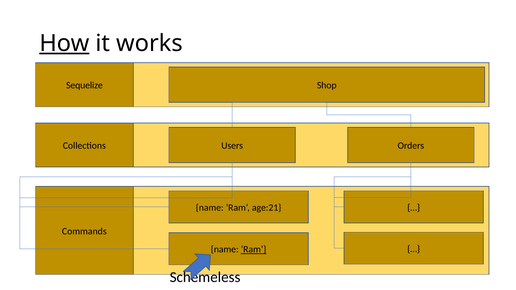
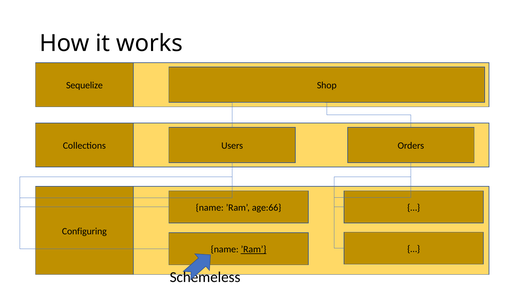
How underline: present -> none
age:21: age:21 -> age:66
Commands: Commands -> Configuring
